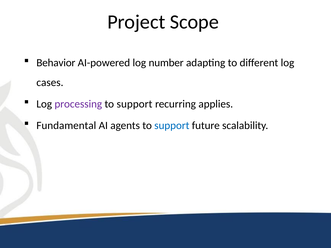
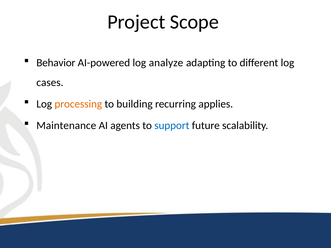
number: number -> analyze
processing colour: purple -> orange
support at (135, 104): support -> building
Fundamental: Fundamental -> Maintenance
